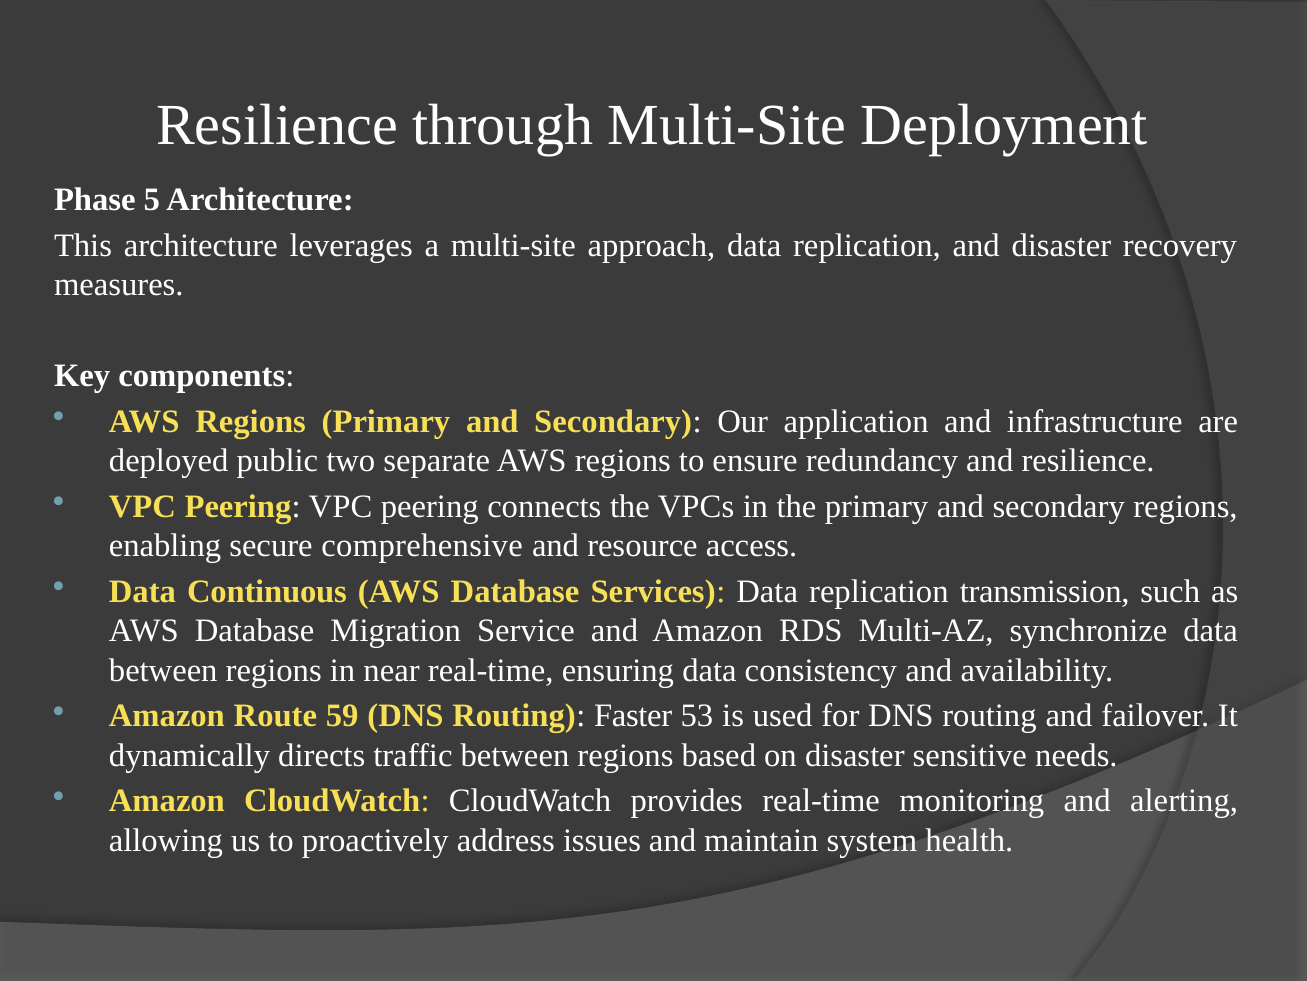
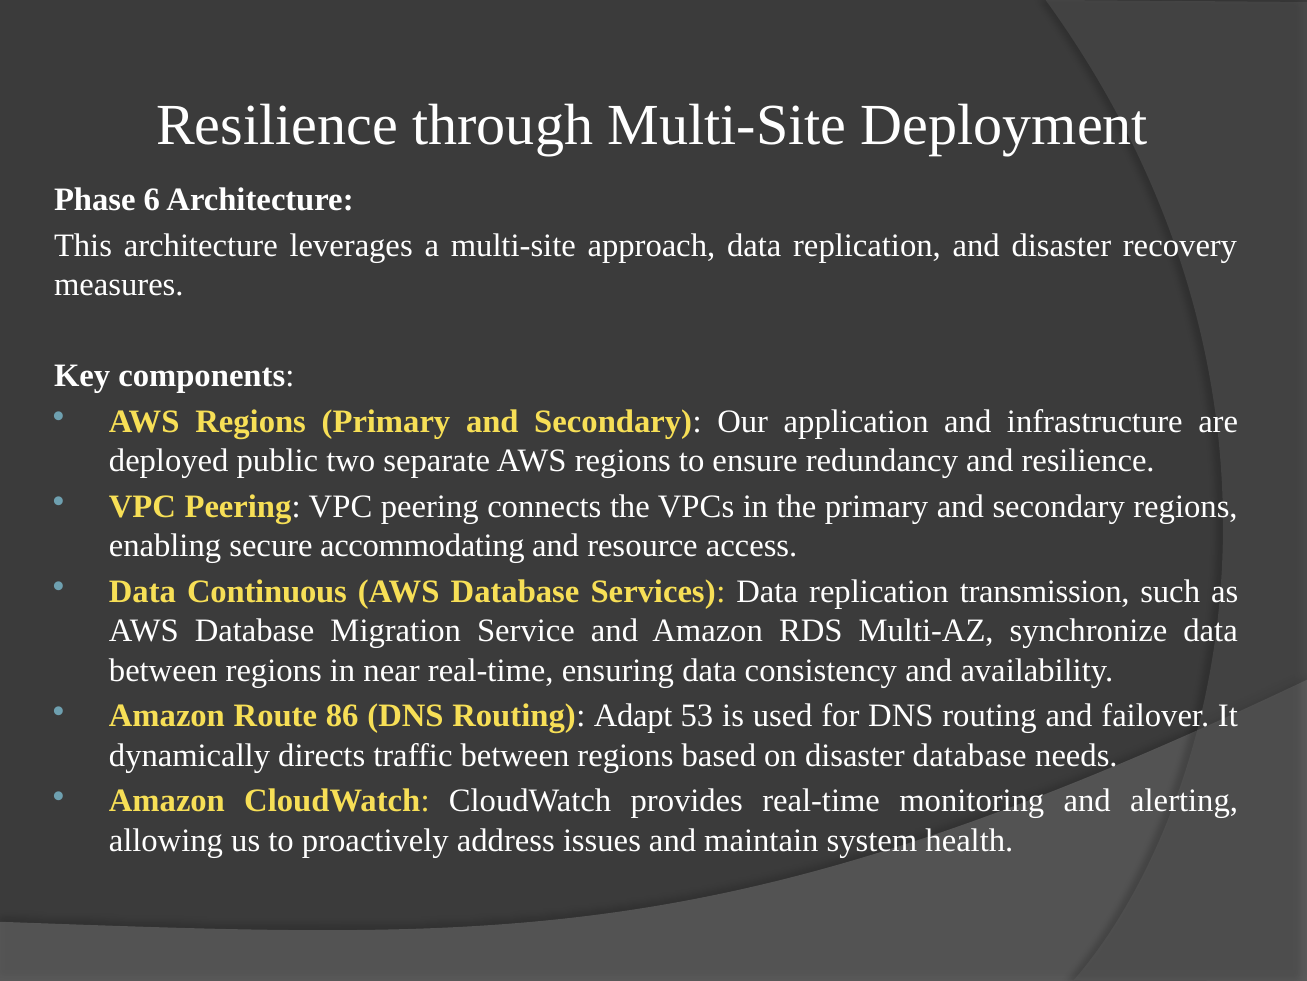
5: 5 -> 6
comprehensive: comprehensive -> accommodating
59: 59 -> 86
Faster: Faster -> Adapt
disaster sensitive: sensitive -> database
